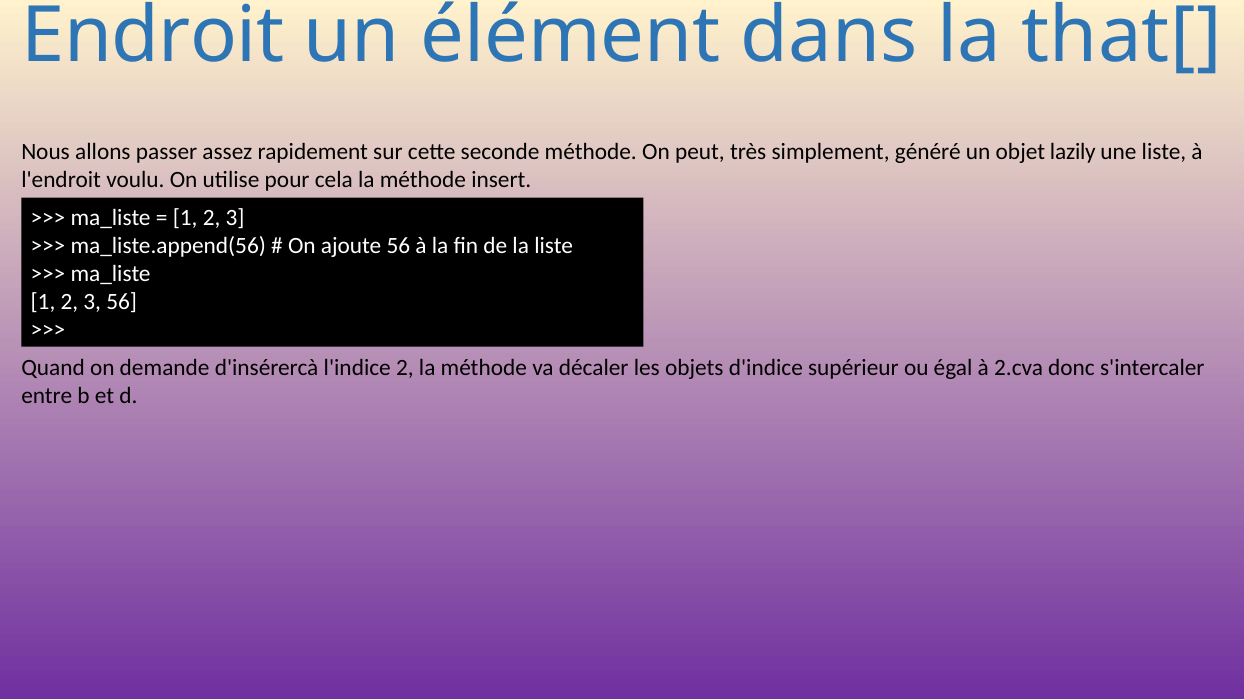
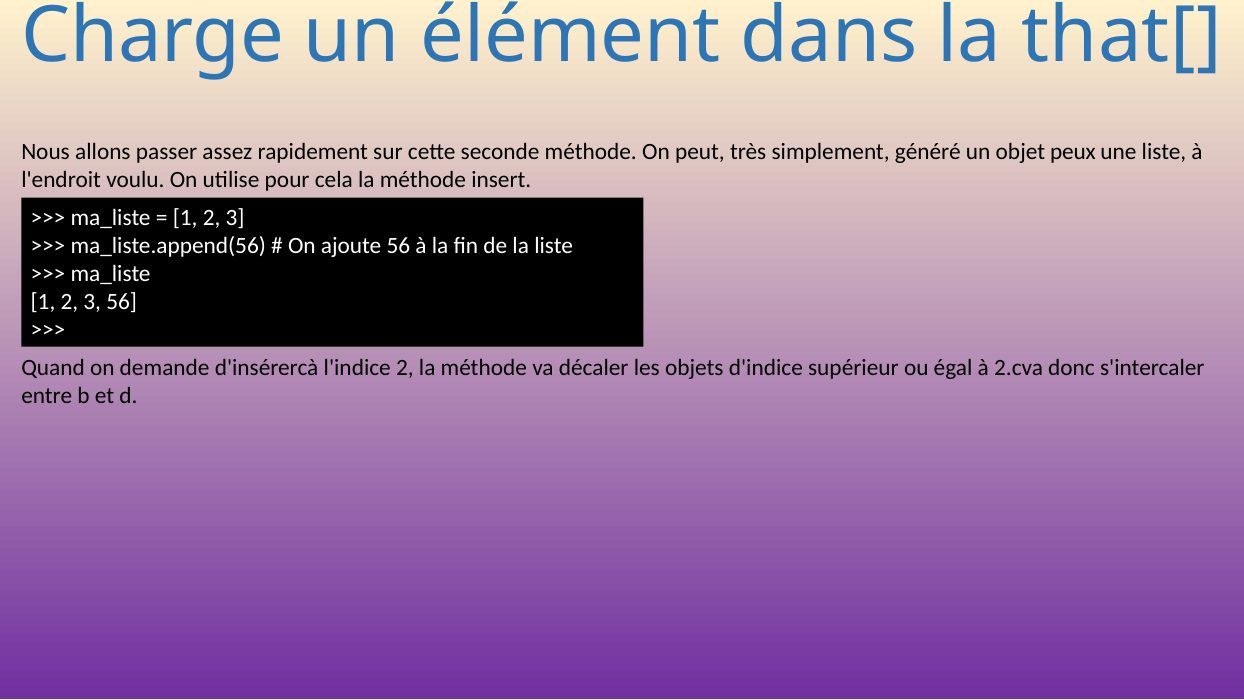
Endroit: Endroit -> Charge
lazily: lazily -> peux
